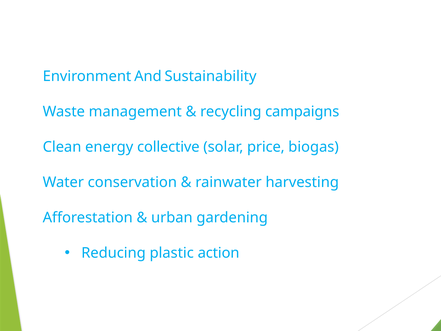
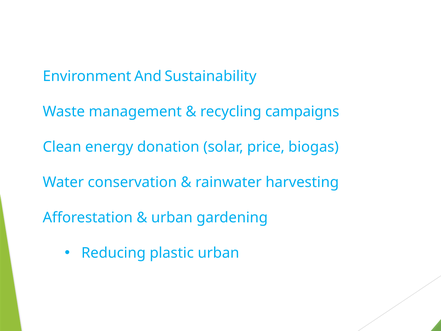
collective: collective -> donation
plastic action: action -> urban
